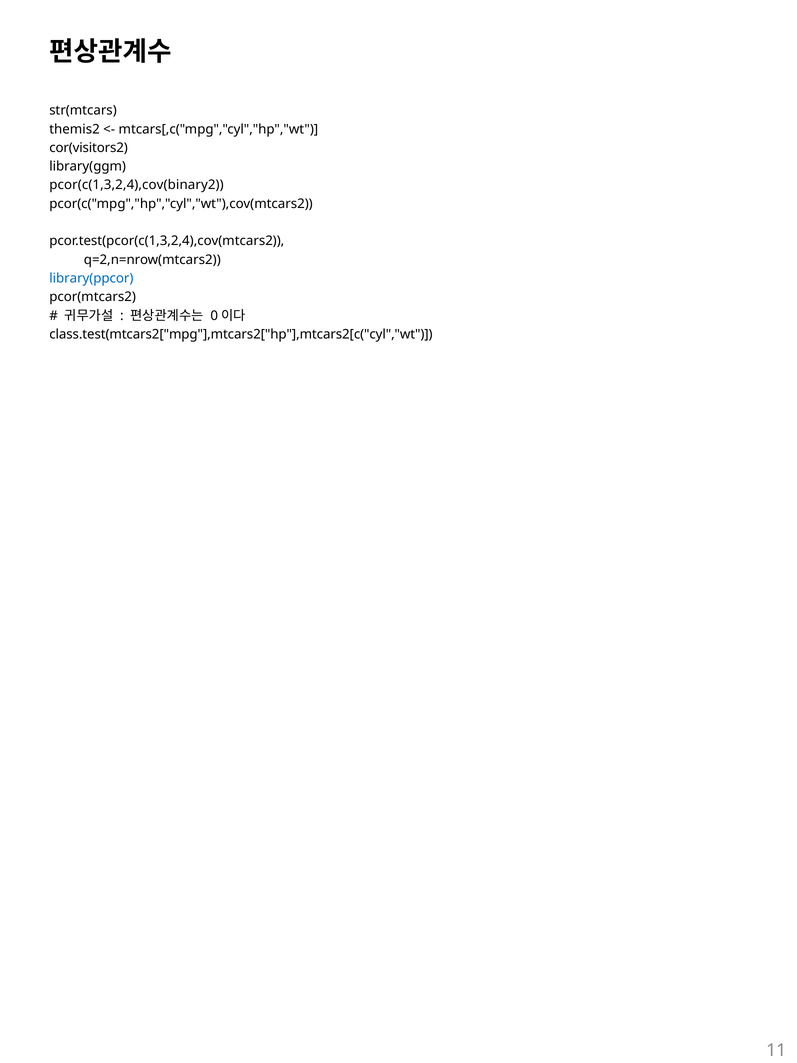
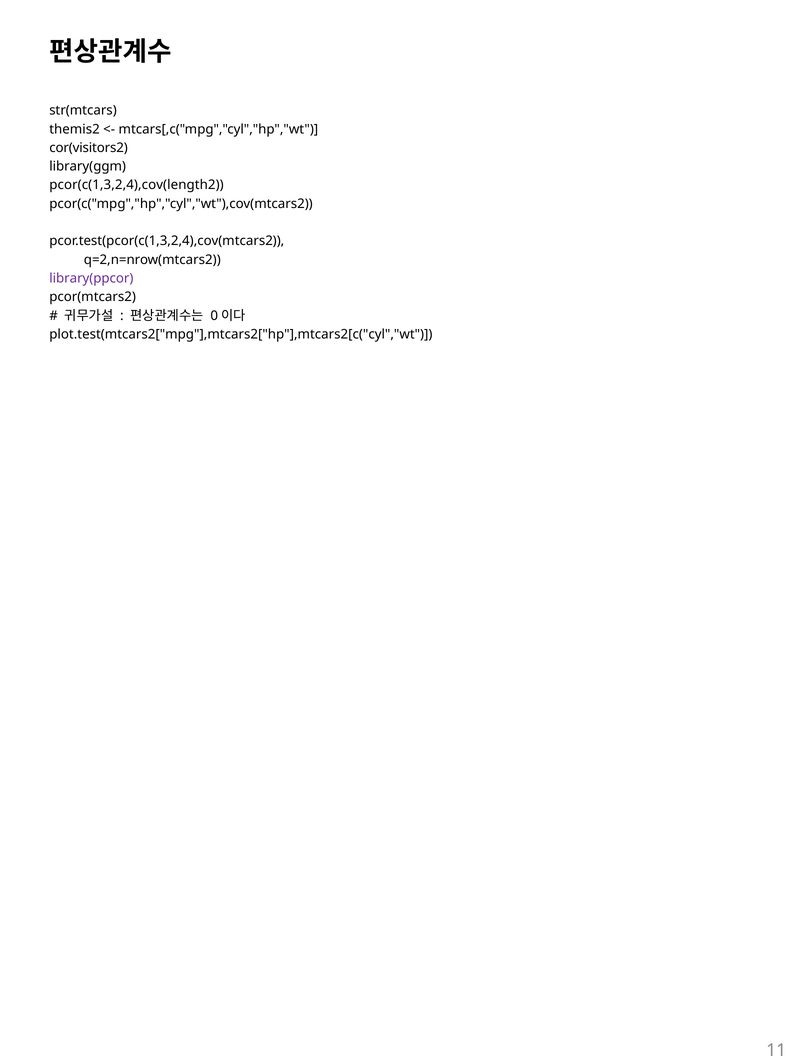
pcor(c(1,3,2,4),cov(binary2: pcor(c(1,3,2,4),cov(binary2 -> pcor(c(1,3,2,4),cov(length2
library(ppcor colour: blue -> purple
class.test(mtcars2["mpg"],mtcars2["hp"],mtcars2[c("cyl","wt: class.test(mtcars2["mpg"],mtcars2["hp"],mtcars2[c("cyl","wt -> plot.test(mtcars2["mpg"],mtcars2["hp"],mtcars2[c("cyl","wt
